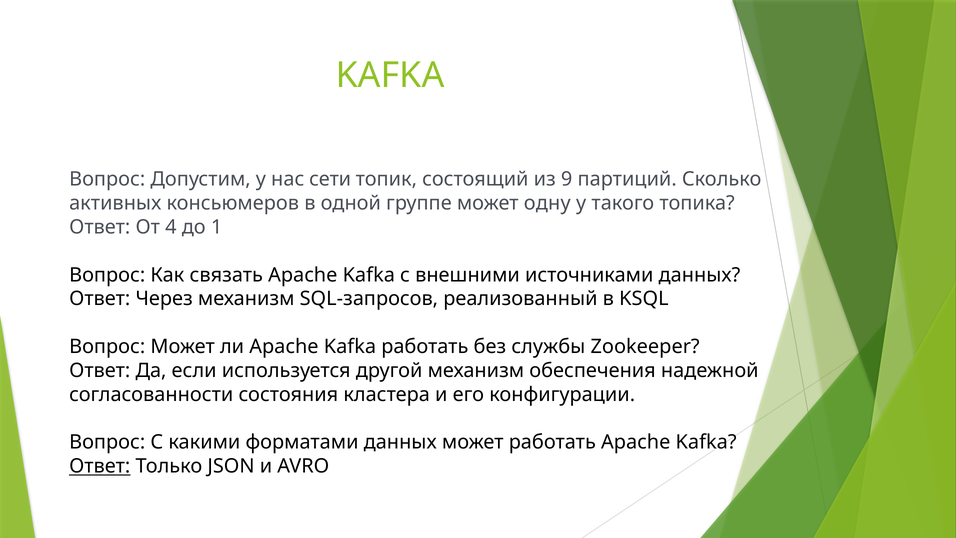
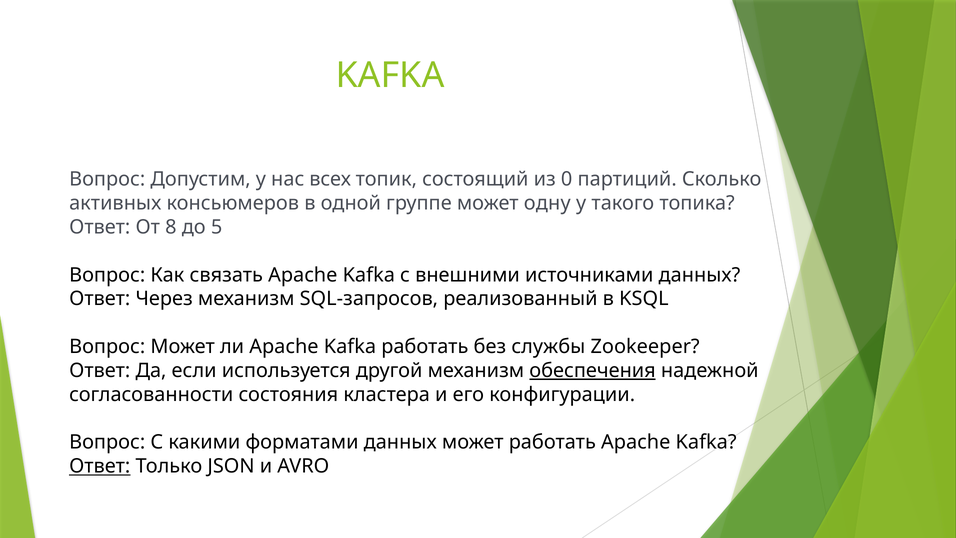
сети: сети -> всех
9: 9 -> 0
4: 4 -> 8
1: 1 -> 5
обеспечения underline: none -> present
